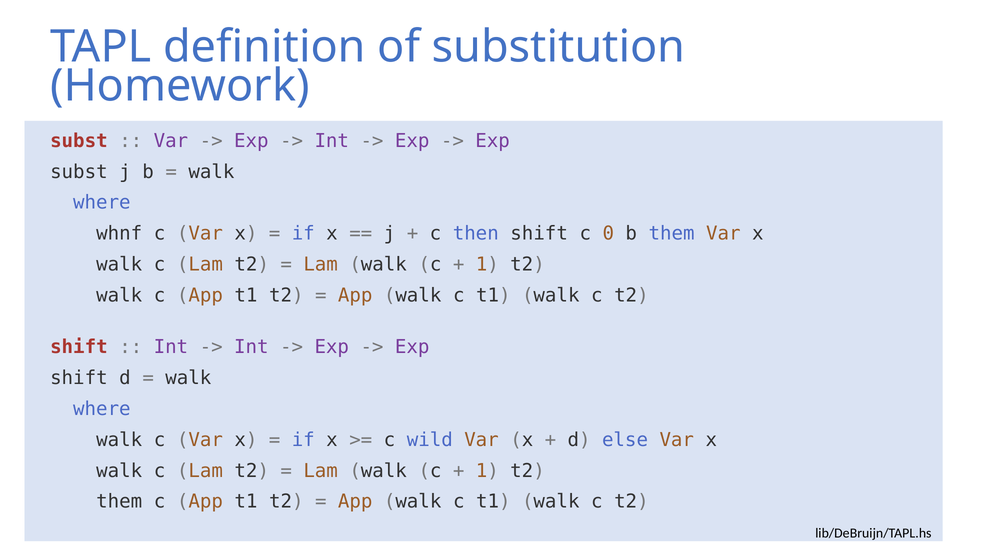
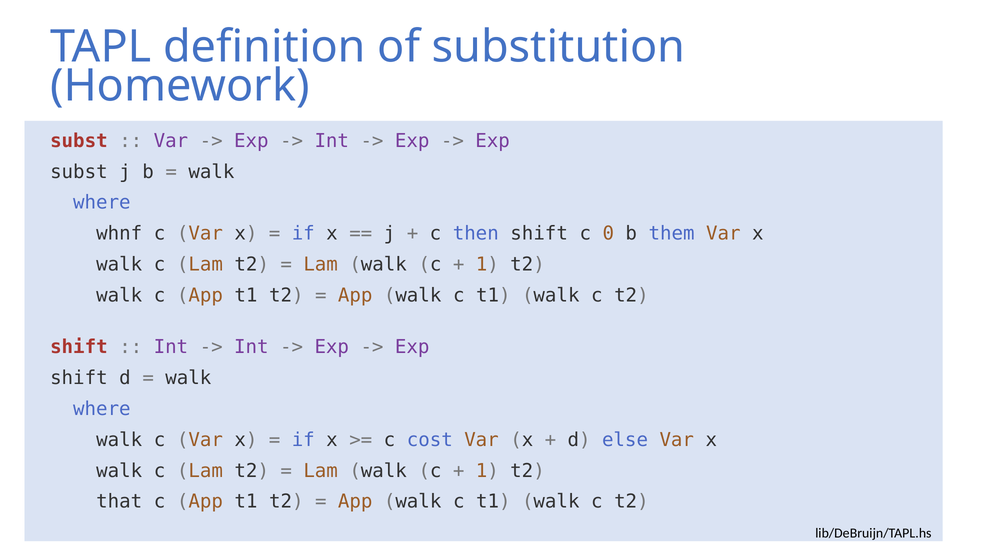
wild: wild -> cost
them at (119, 502): them -> that
